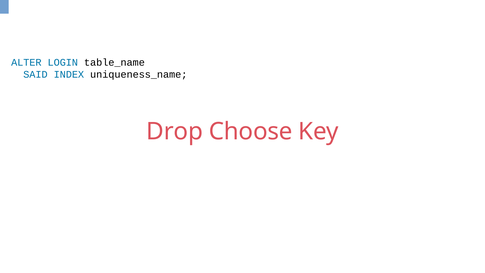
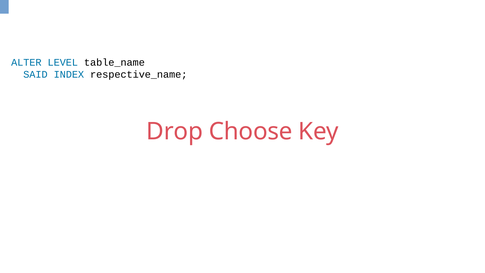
LOGIN: LOGIN -> LEVEL
uniqueness_name: uniqueness_name -> respective_name
